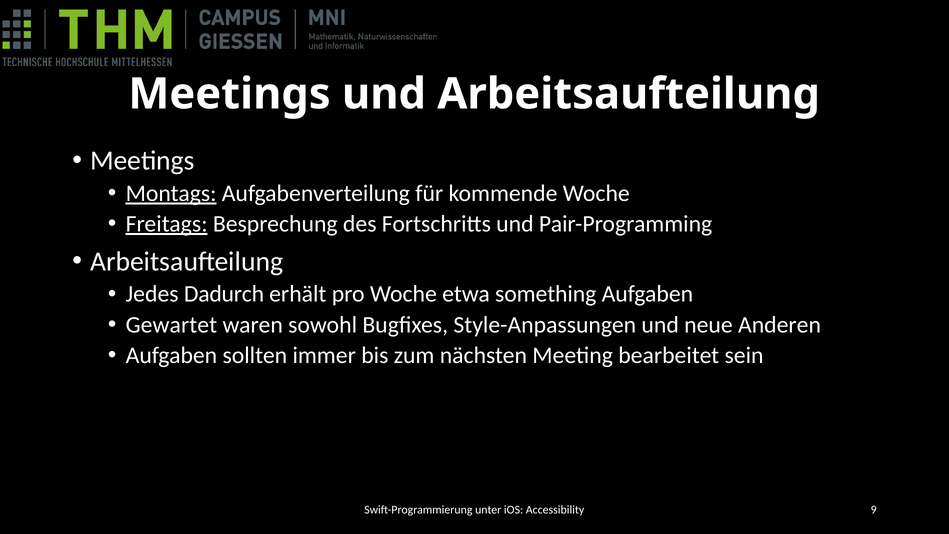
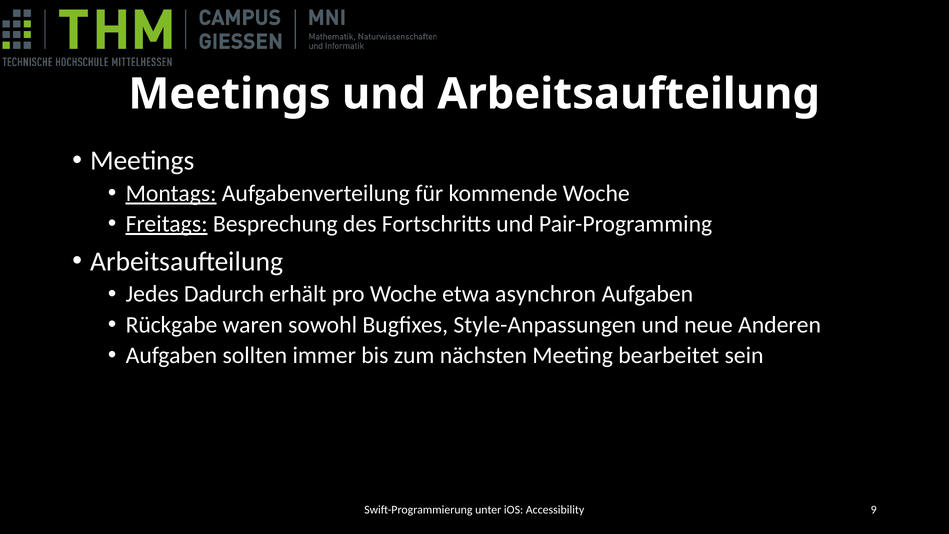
something: something -> asynchron
Gewartet: Gewartet -> Rückgabe
